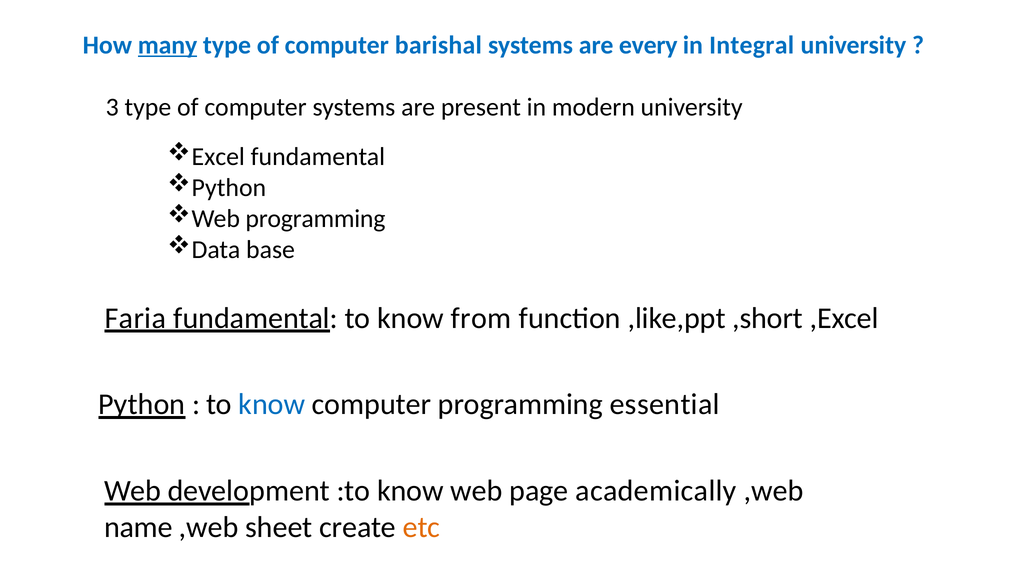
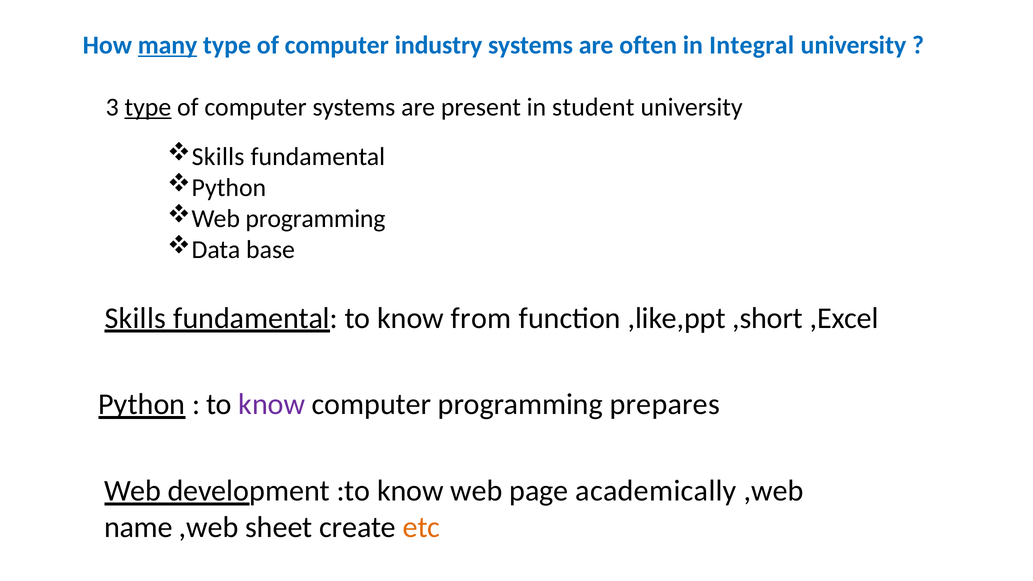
barishal: barishal -> industry
every: every -> often
type at (148, 107) underline: none -> present
modern: modern -> student
Excel at (218, 157): Excel -> Skills
Faria at (135, 318): Faria -> Skills
know at (272, 405) colour: blue -> purple
essential: essential -> prepares
